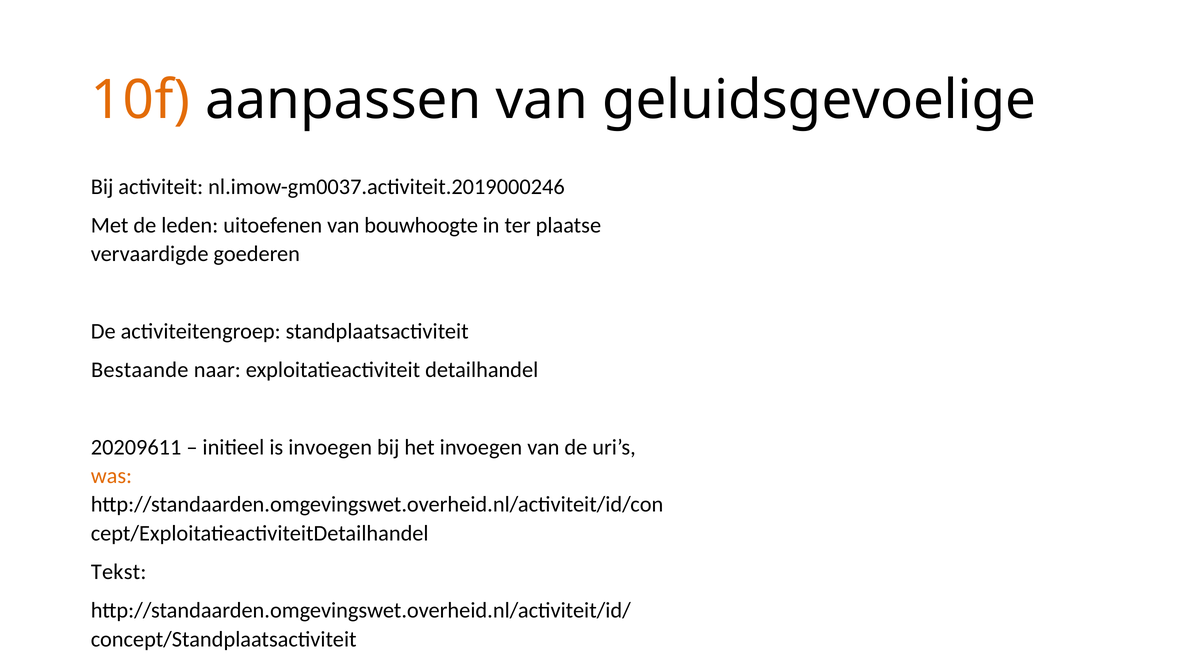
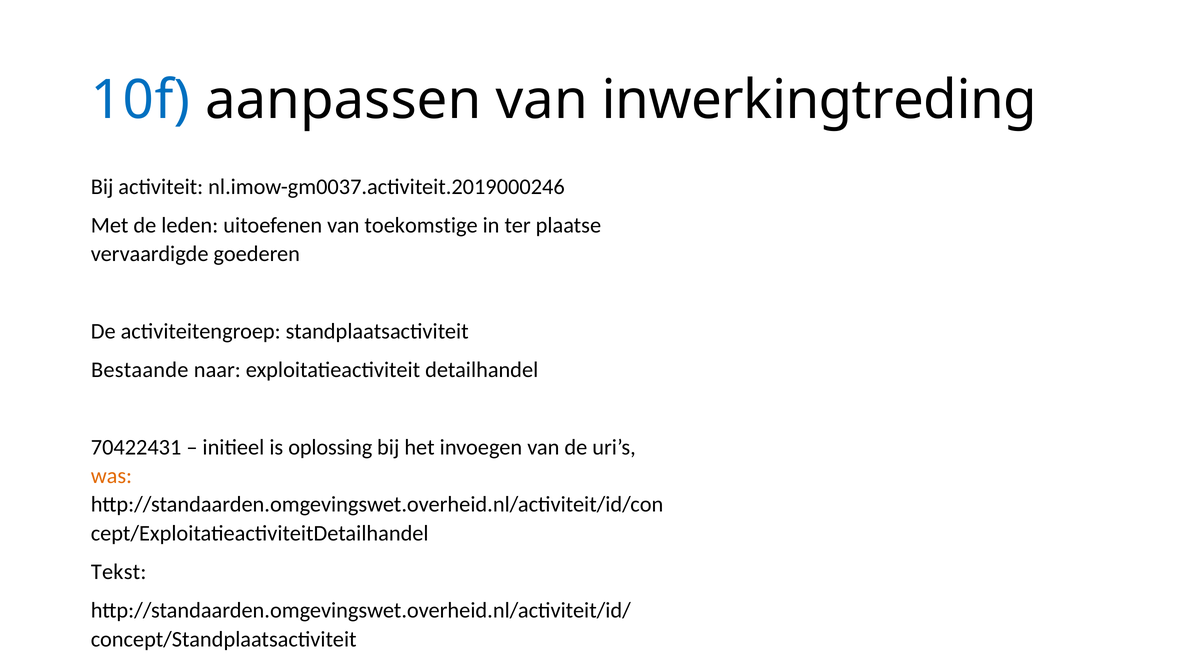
10f colour: orange -> blue
geluidsgevoelige: geluidsgevoelige -> inwerkingtreding
bouwhoogte: bouwhoogte -> toekomstige
20209611: 20209611 -> 70422431
is invoegen: invoegen -> oplossing
